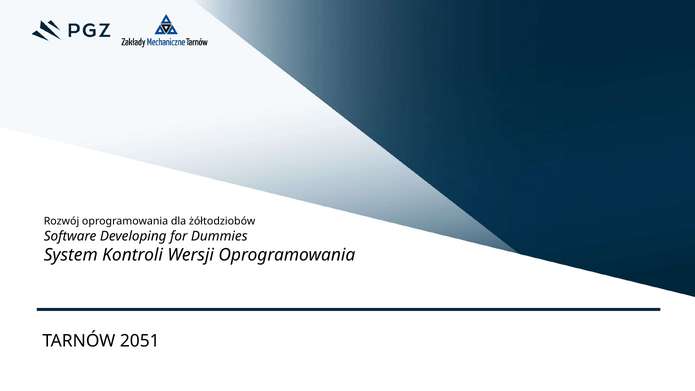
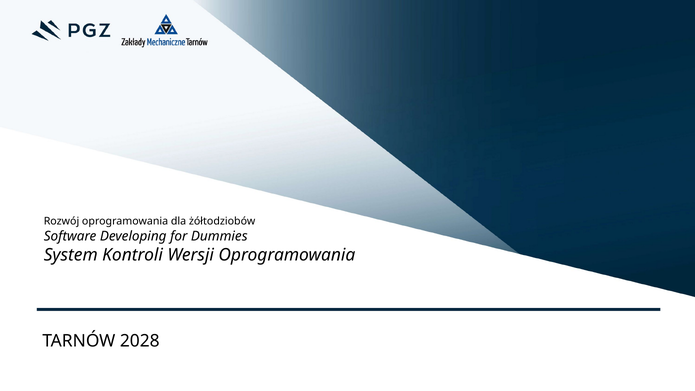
2051: 2051 -> 2028
